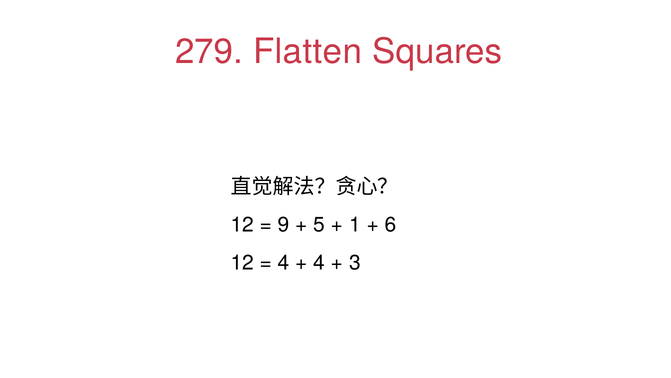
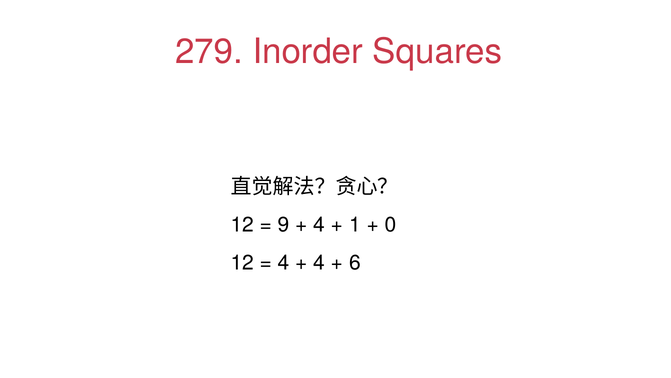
Flatten: Flatten -> Inorder
5 at (319, 224): 5 -> 4
6: 6 -> 0
3: 3 -> 6
